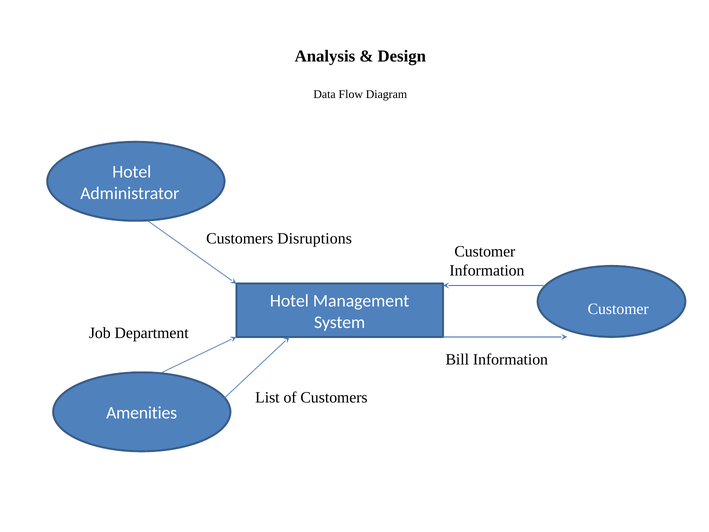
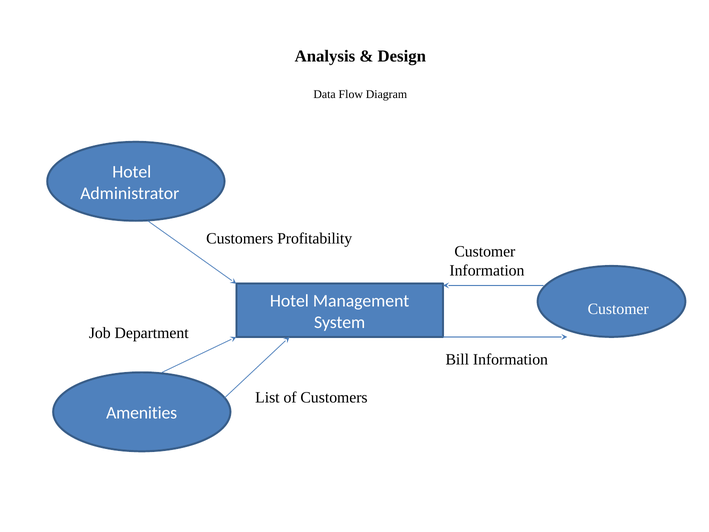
Disruptions: Disruptions -> Profitability
